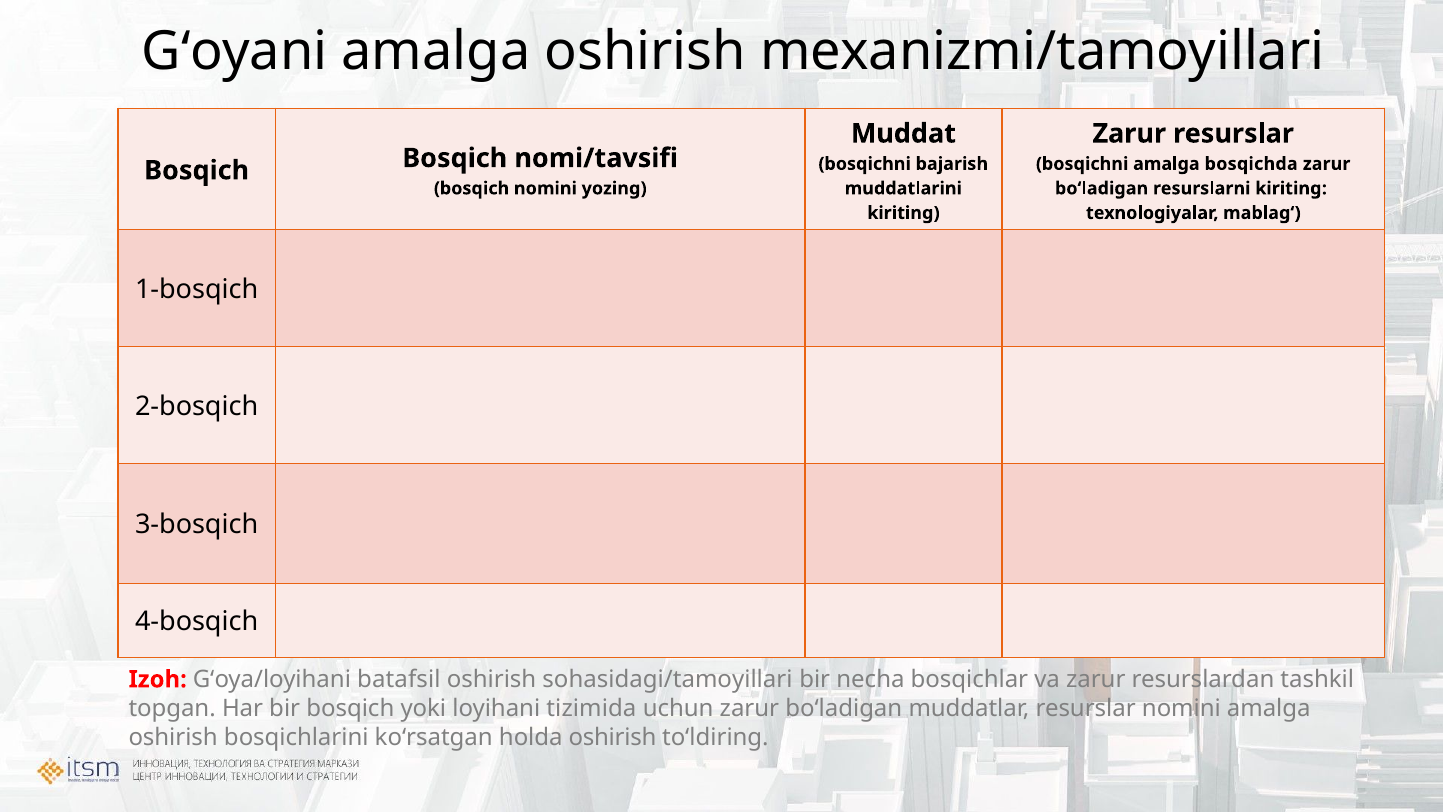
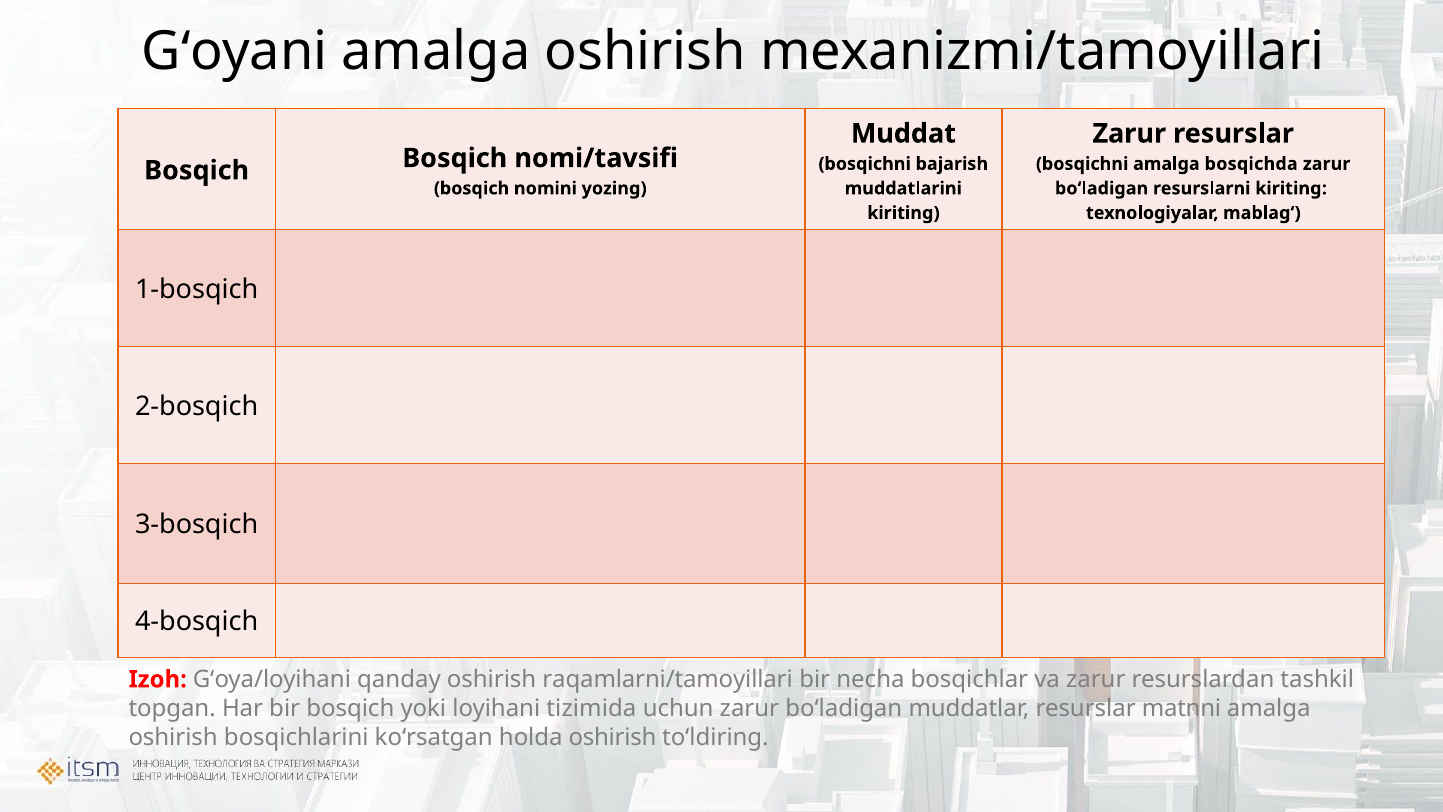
batafsil: batafsil -> qanday
sohasidagi/tamoyillari: sohasidagi/tamoyillari -> raqamlarni/tamoyillari
resurslar nomini: nomini -> matnni
